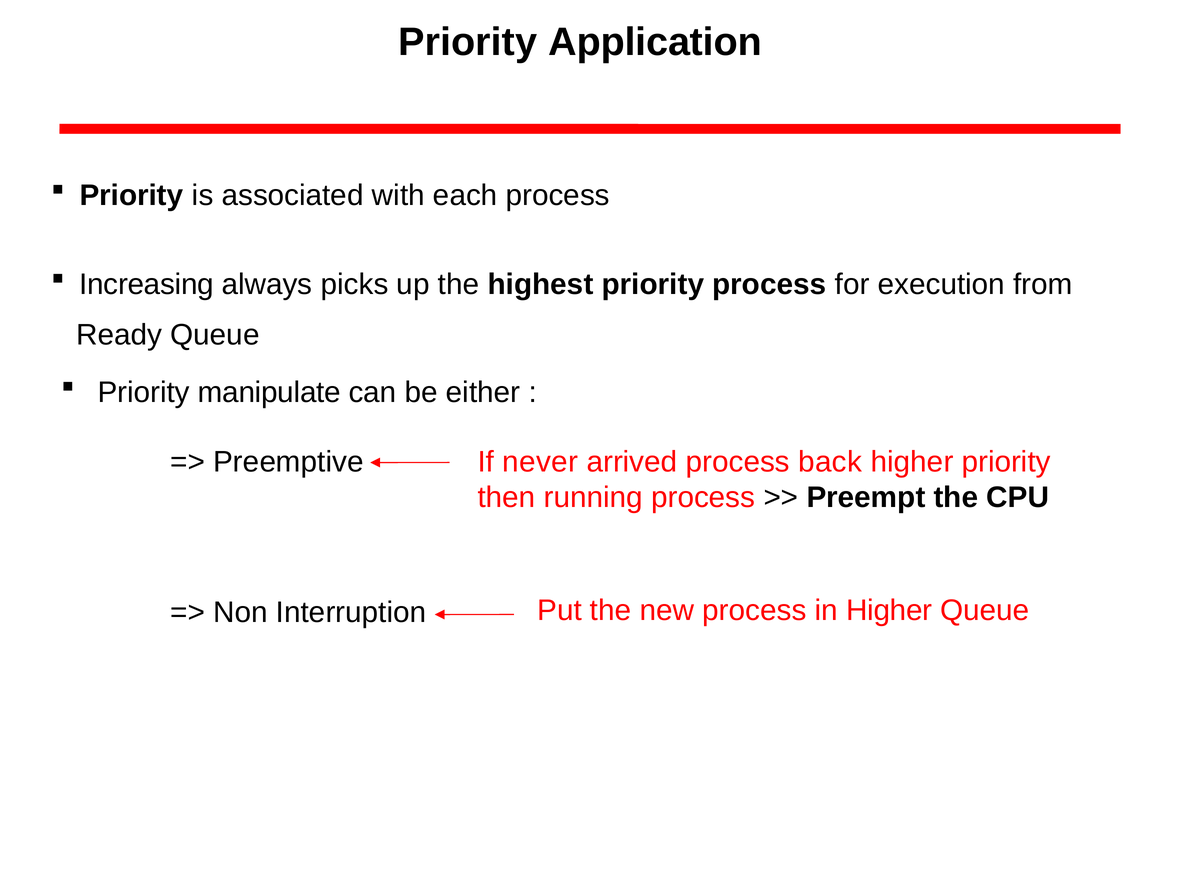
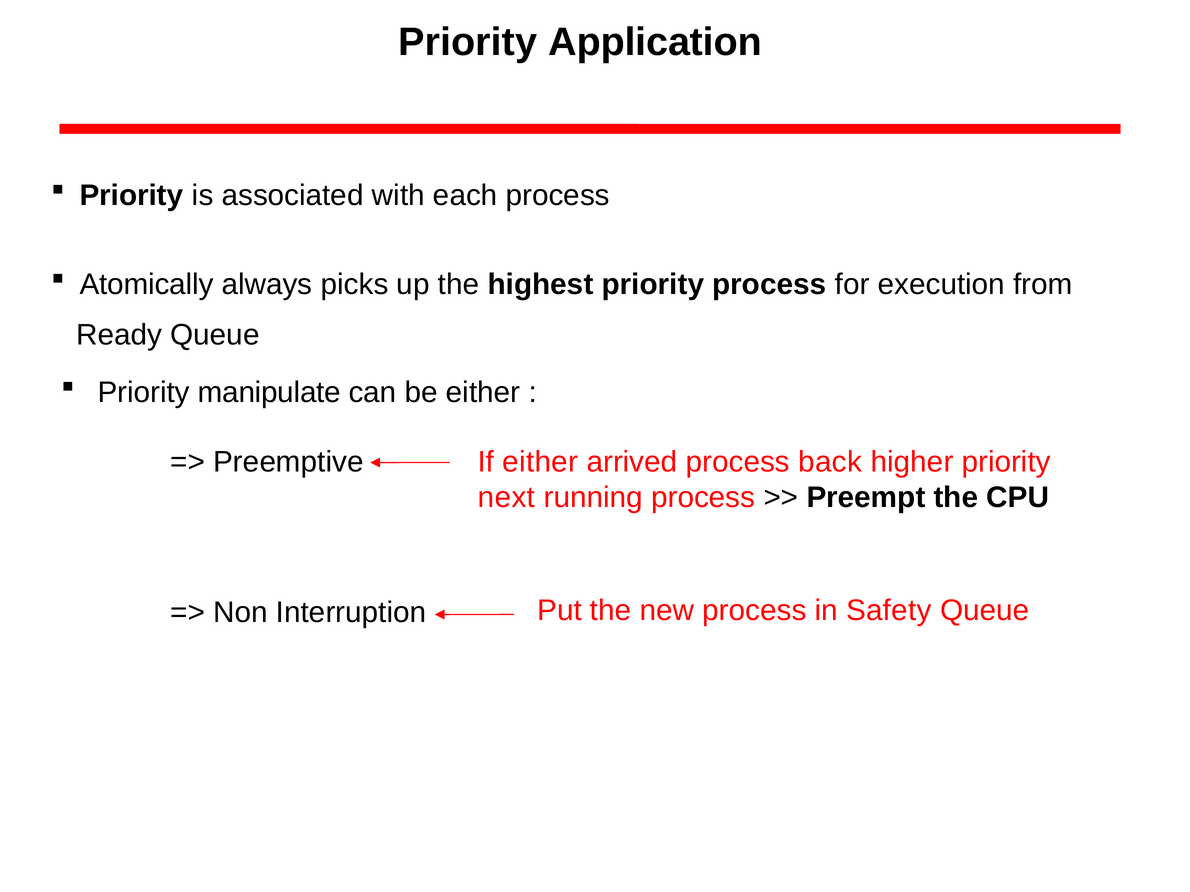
Increasing: Increasing -> Atomically
If never: never -> either
then: then -> next
in Higher: Higher -> Safety
